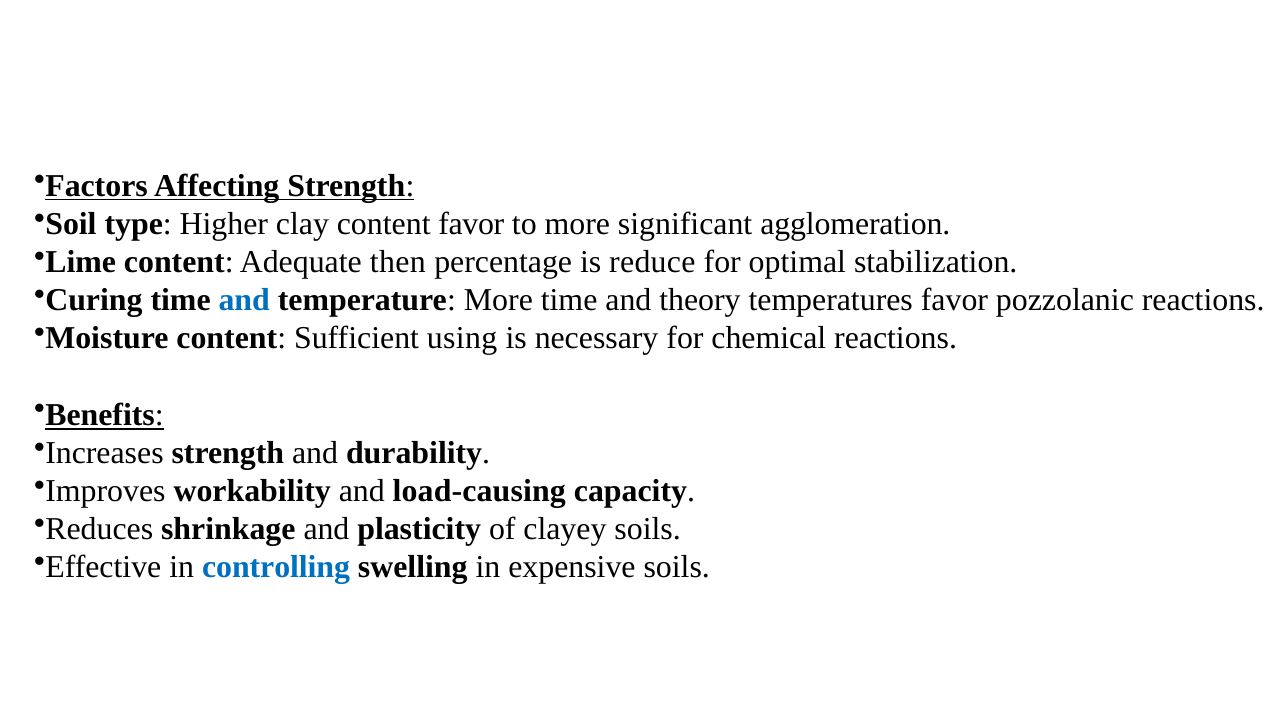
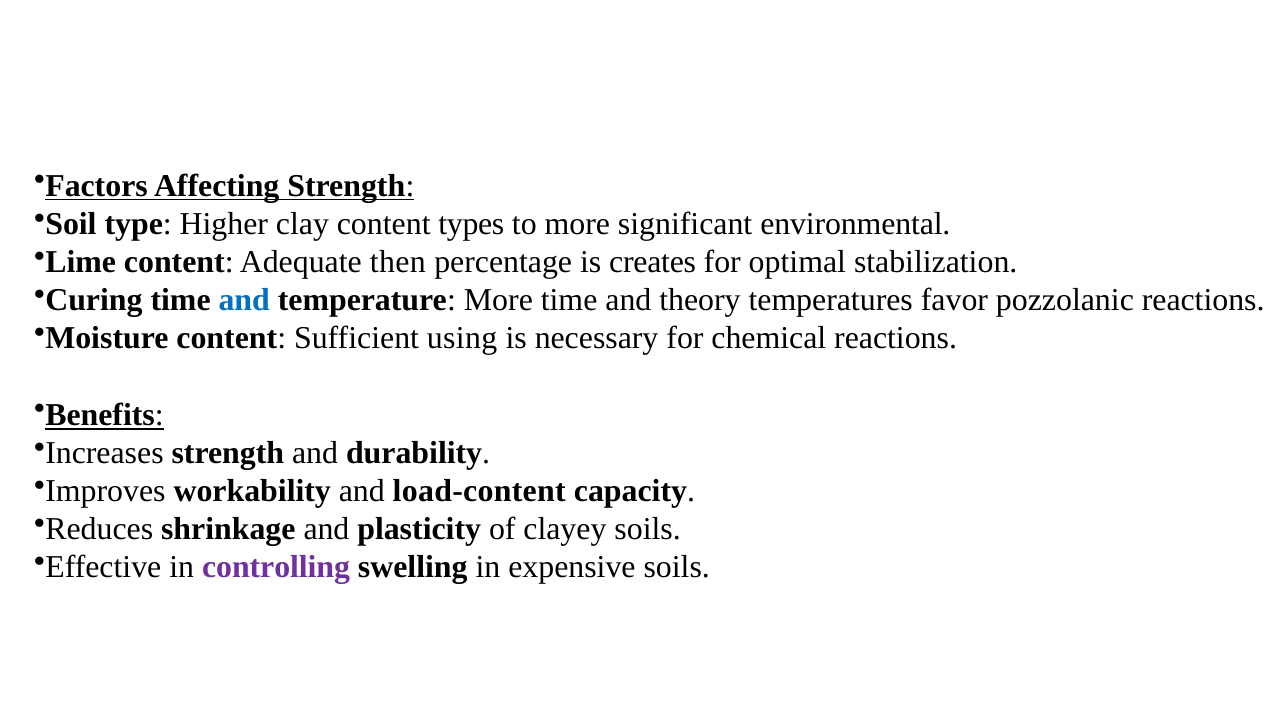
content favor: favor -> types
agglomeration: agglomeration -> environmental
reduce: reduce -> creates
load-causing: load-causing -> load-content
controlling colour: blue -> purple
